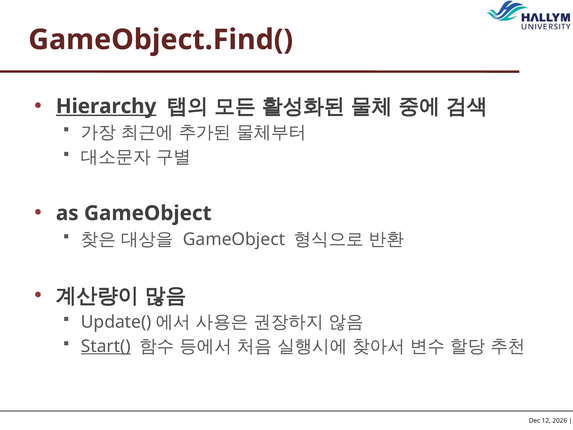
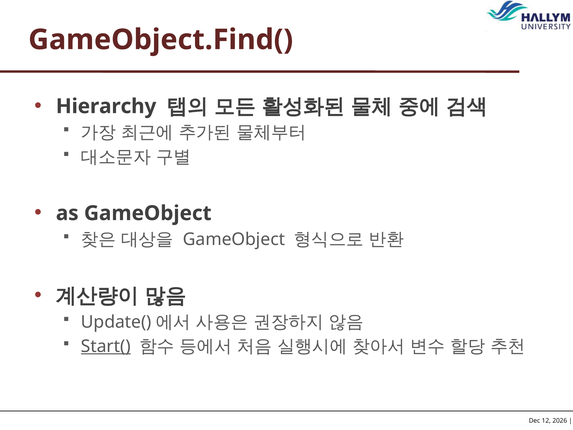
Hierarchy underline: present -> none
